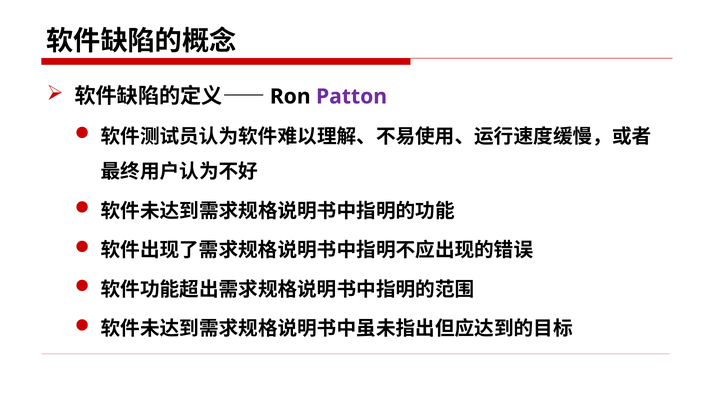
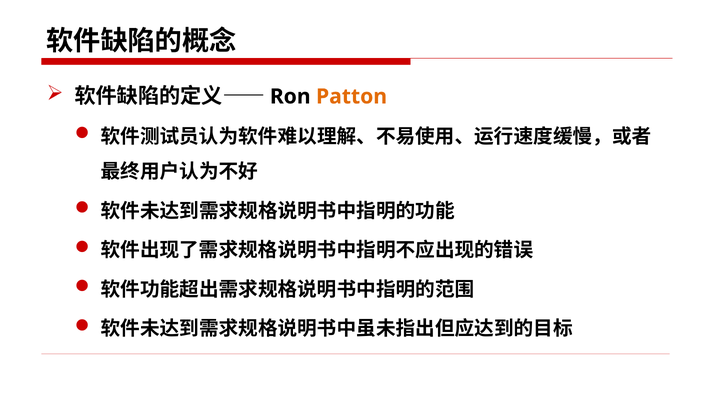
Patton colour: purple -> orange
